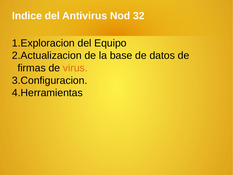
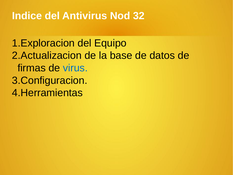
virus colour: orange -> blue
